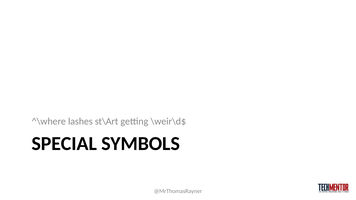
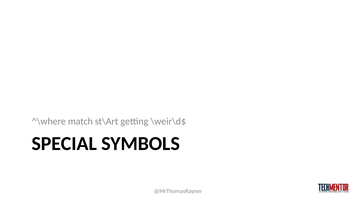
lashes: lashes -> match
